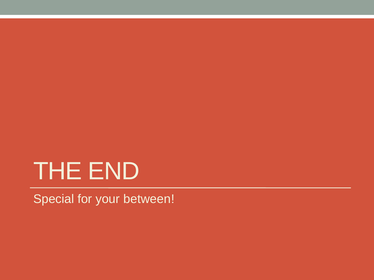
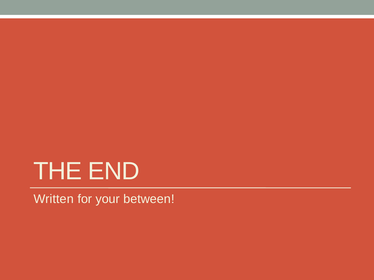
Special: Special -> Written
